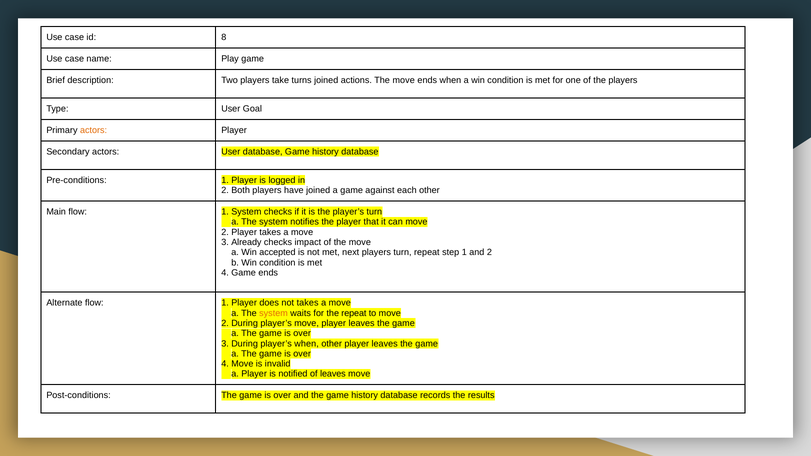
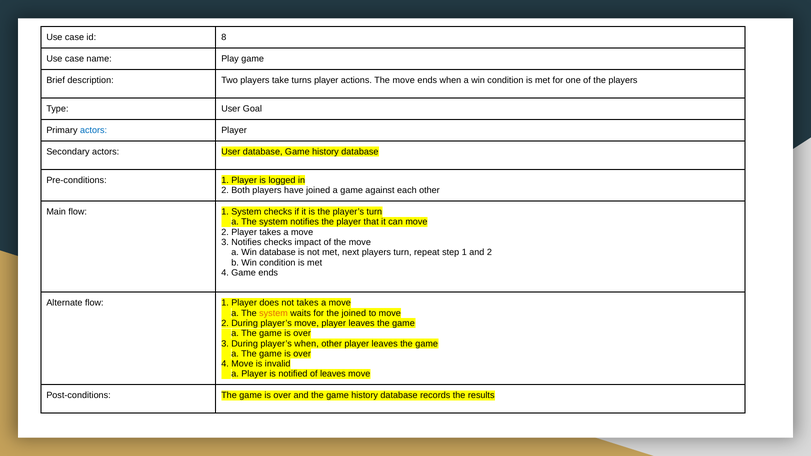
turns joined: joined -> player
actors at (94, 130) colour: orange -> blue
3 Already: Already -> Notifies
Win accepted: accepted -> database
the repeat: repeat -> joined
